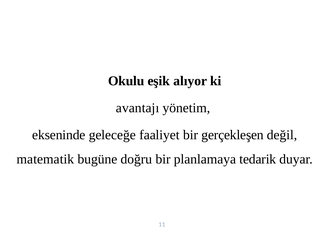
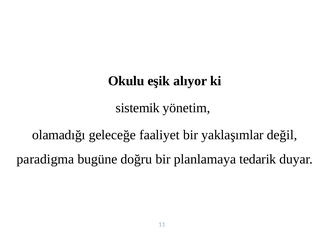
avantajı: avantajı -> sistemik
ekseninde: ekseninde -> olamadığı
gerçekleşen: gerçekleşen -> yaklaşımlar
matematik: matematik -> paradigma
